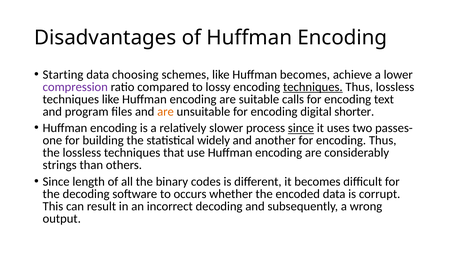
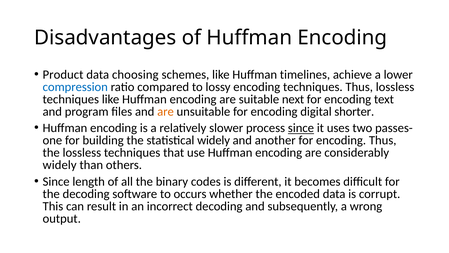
Starting: Starting -> Product
Huffman becomes: becomes -> timelines
compression colour: purple -> blue
techniques at (313, 87) underline: present -> none
calls: calls -> next
strings at (60, 165): strings -> widely
